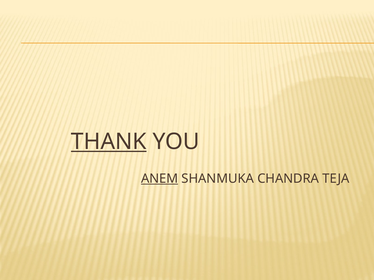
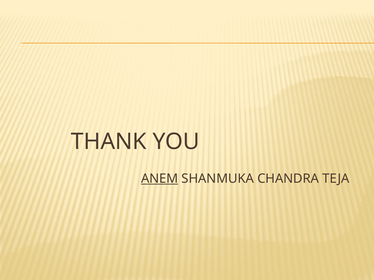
THANK underline: present -> none
